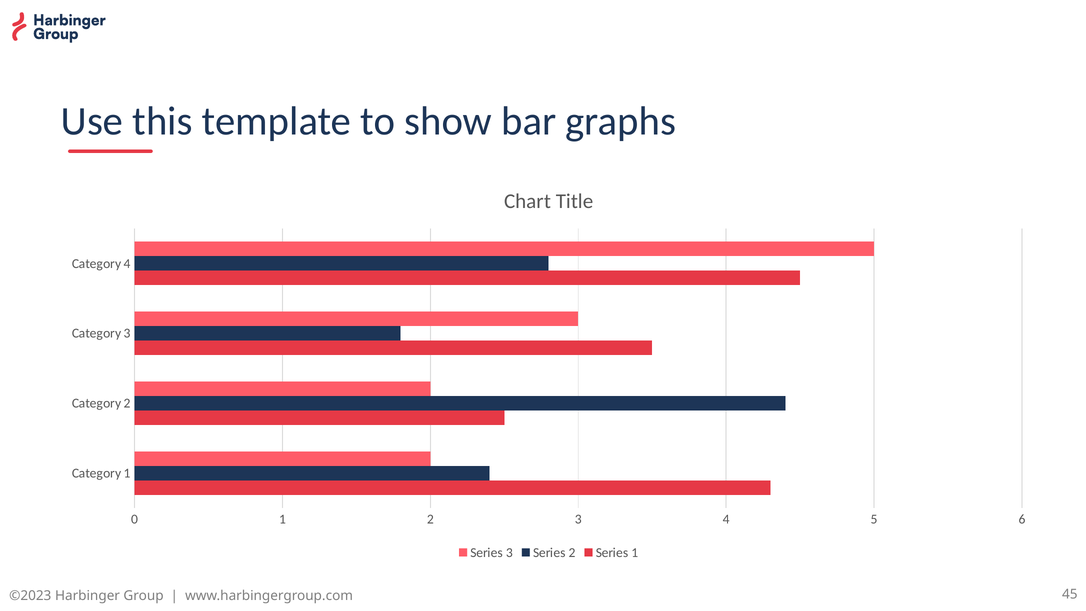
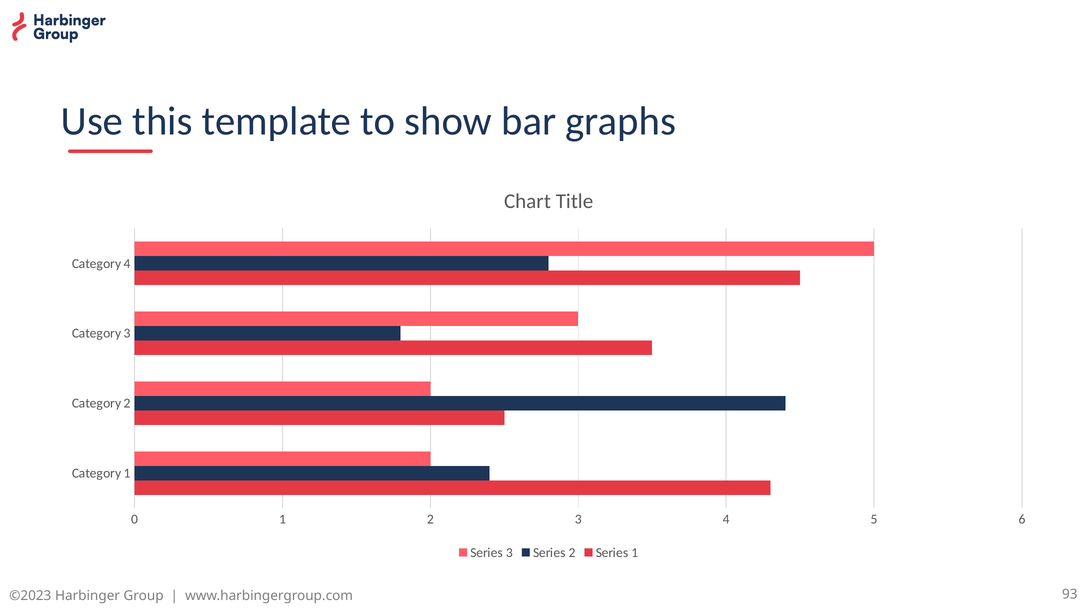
45: 45 -> 93
